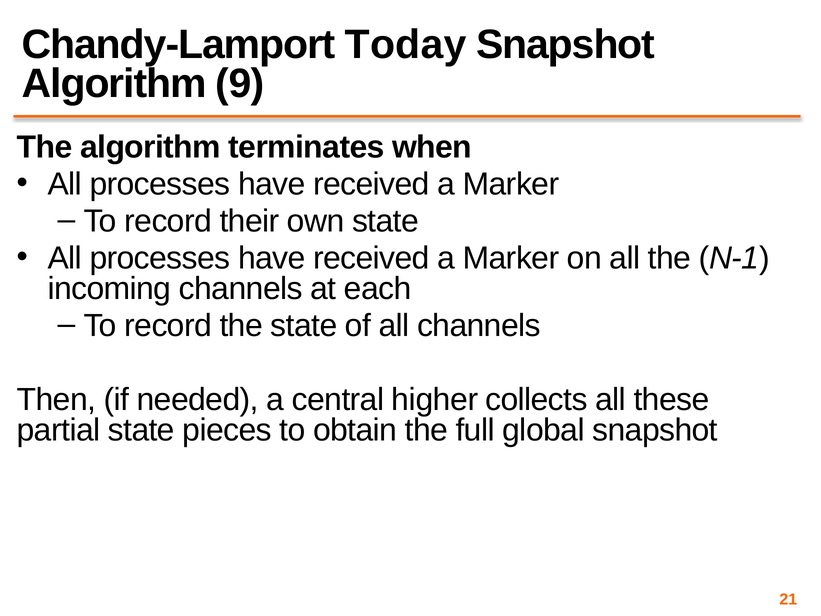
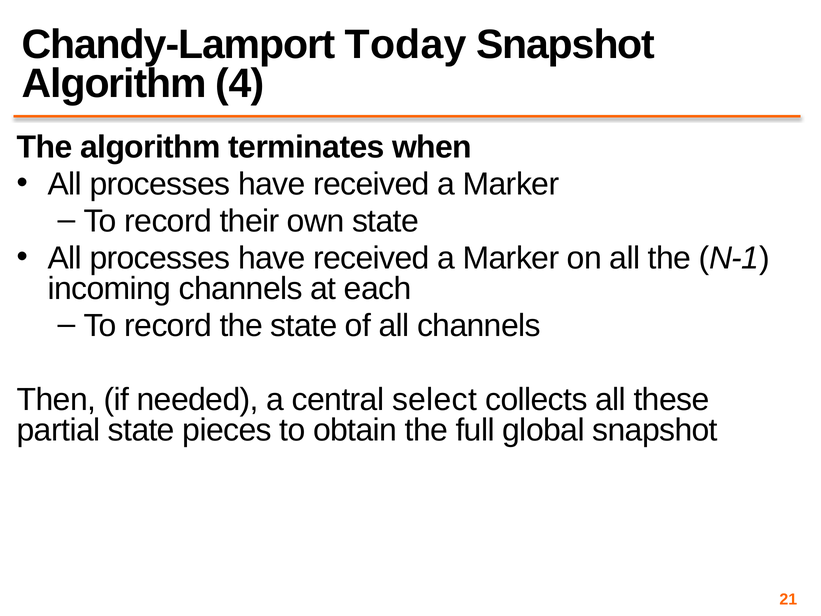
9: 9 -> 4
higher: higher -> select
